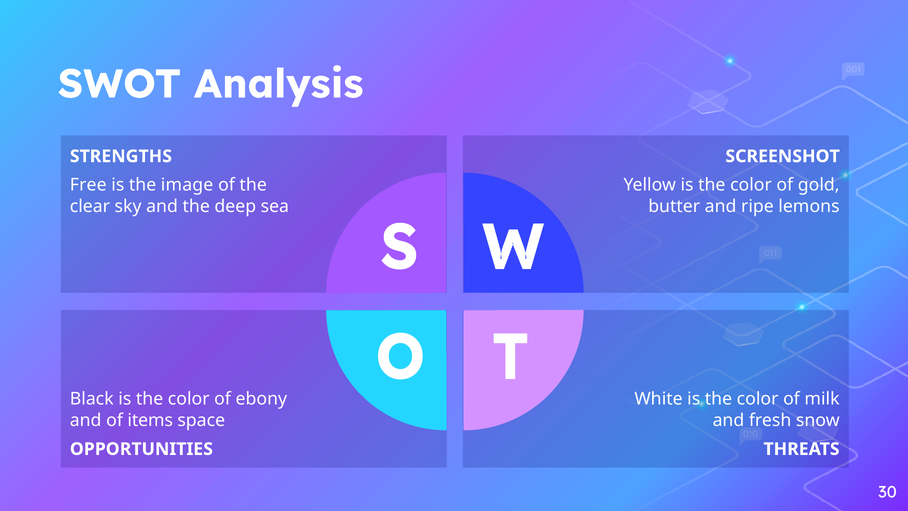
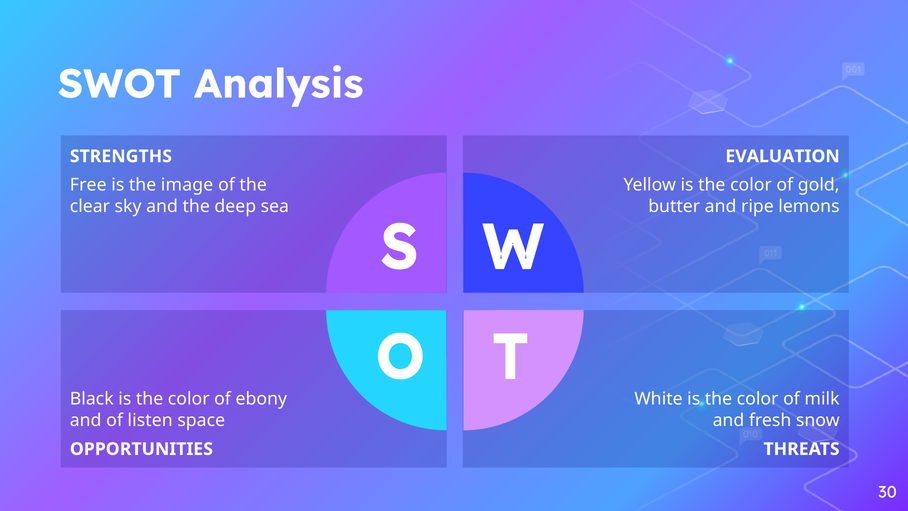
SCREENSHOT: SCREENSHOT -> EVALUATION
items: items -> listen
